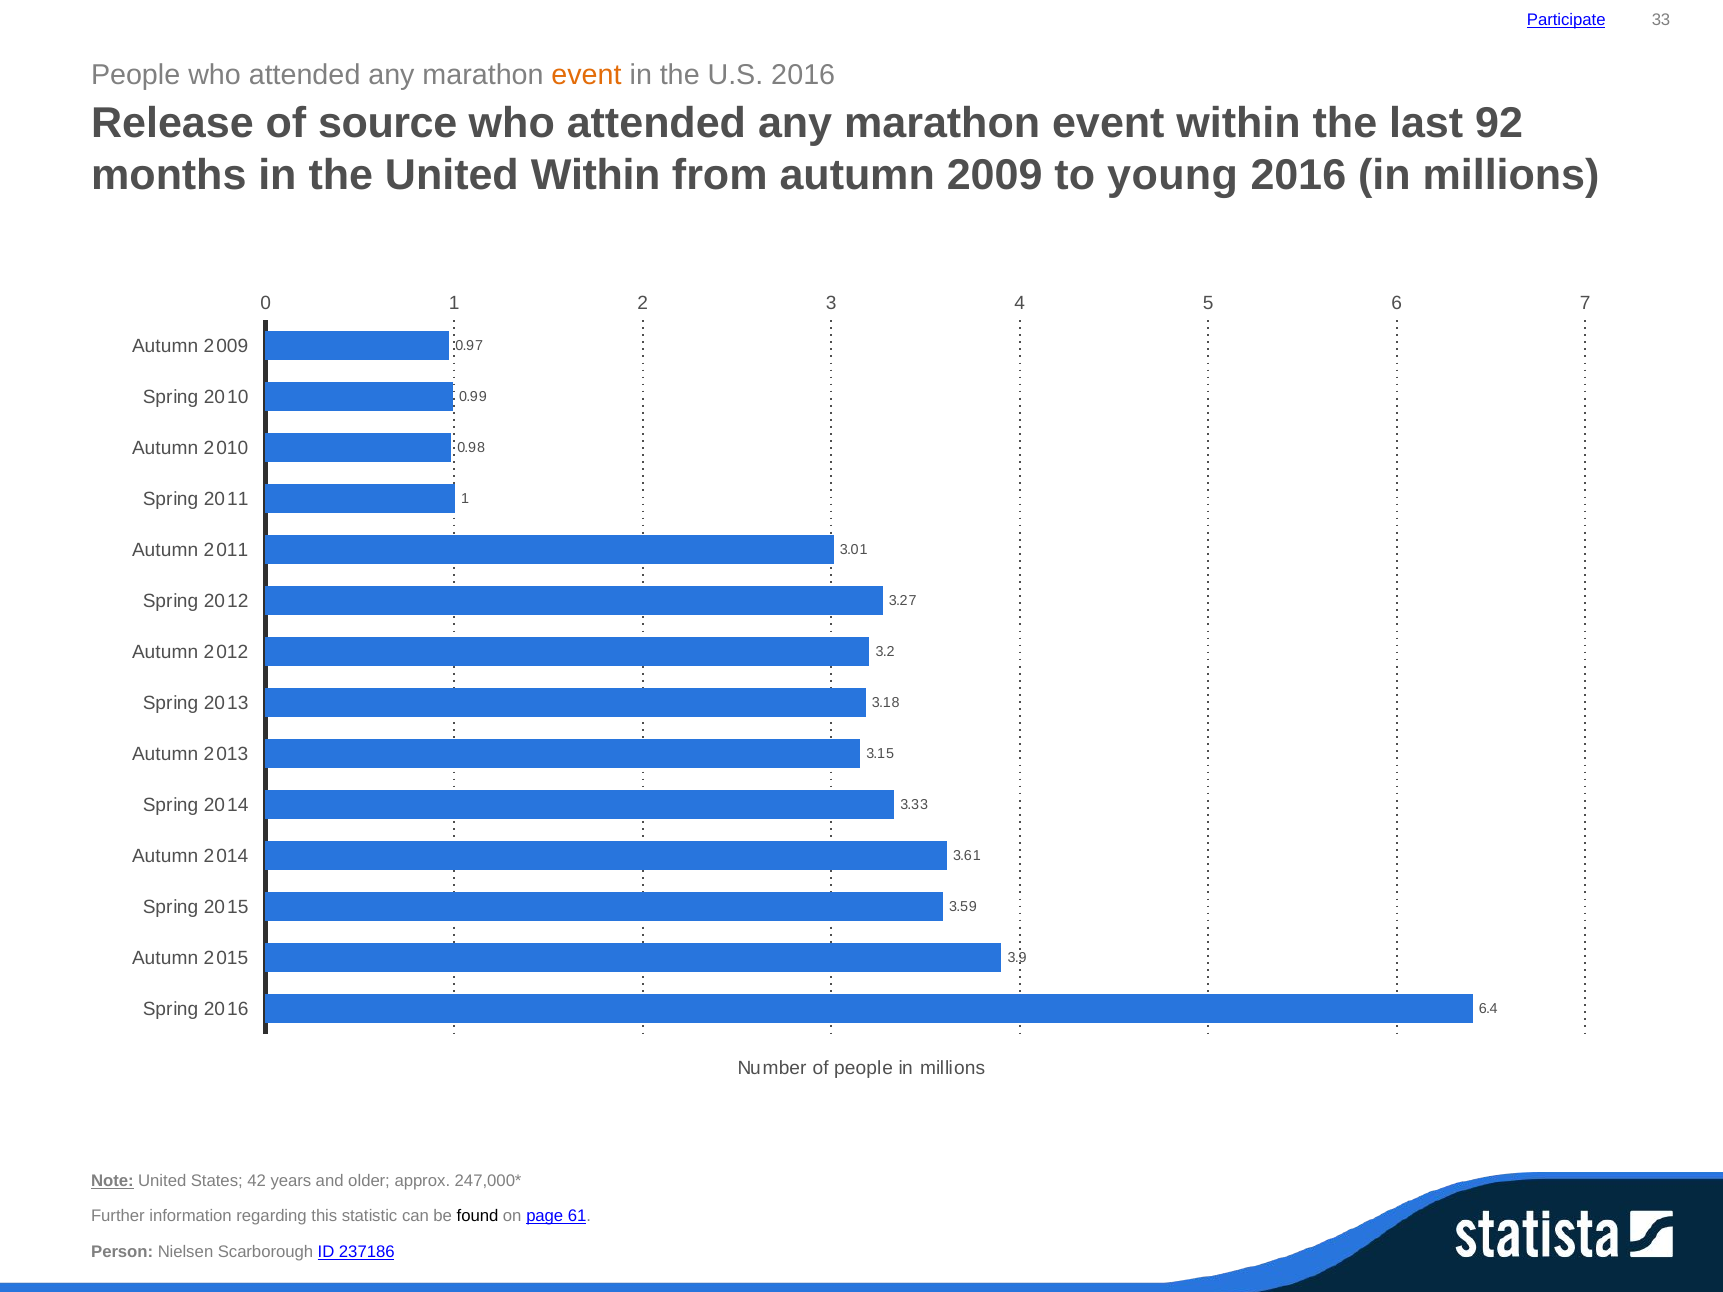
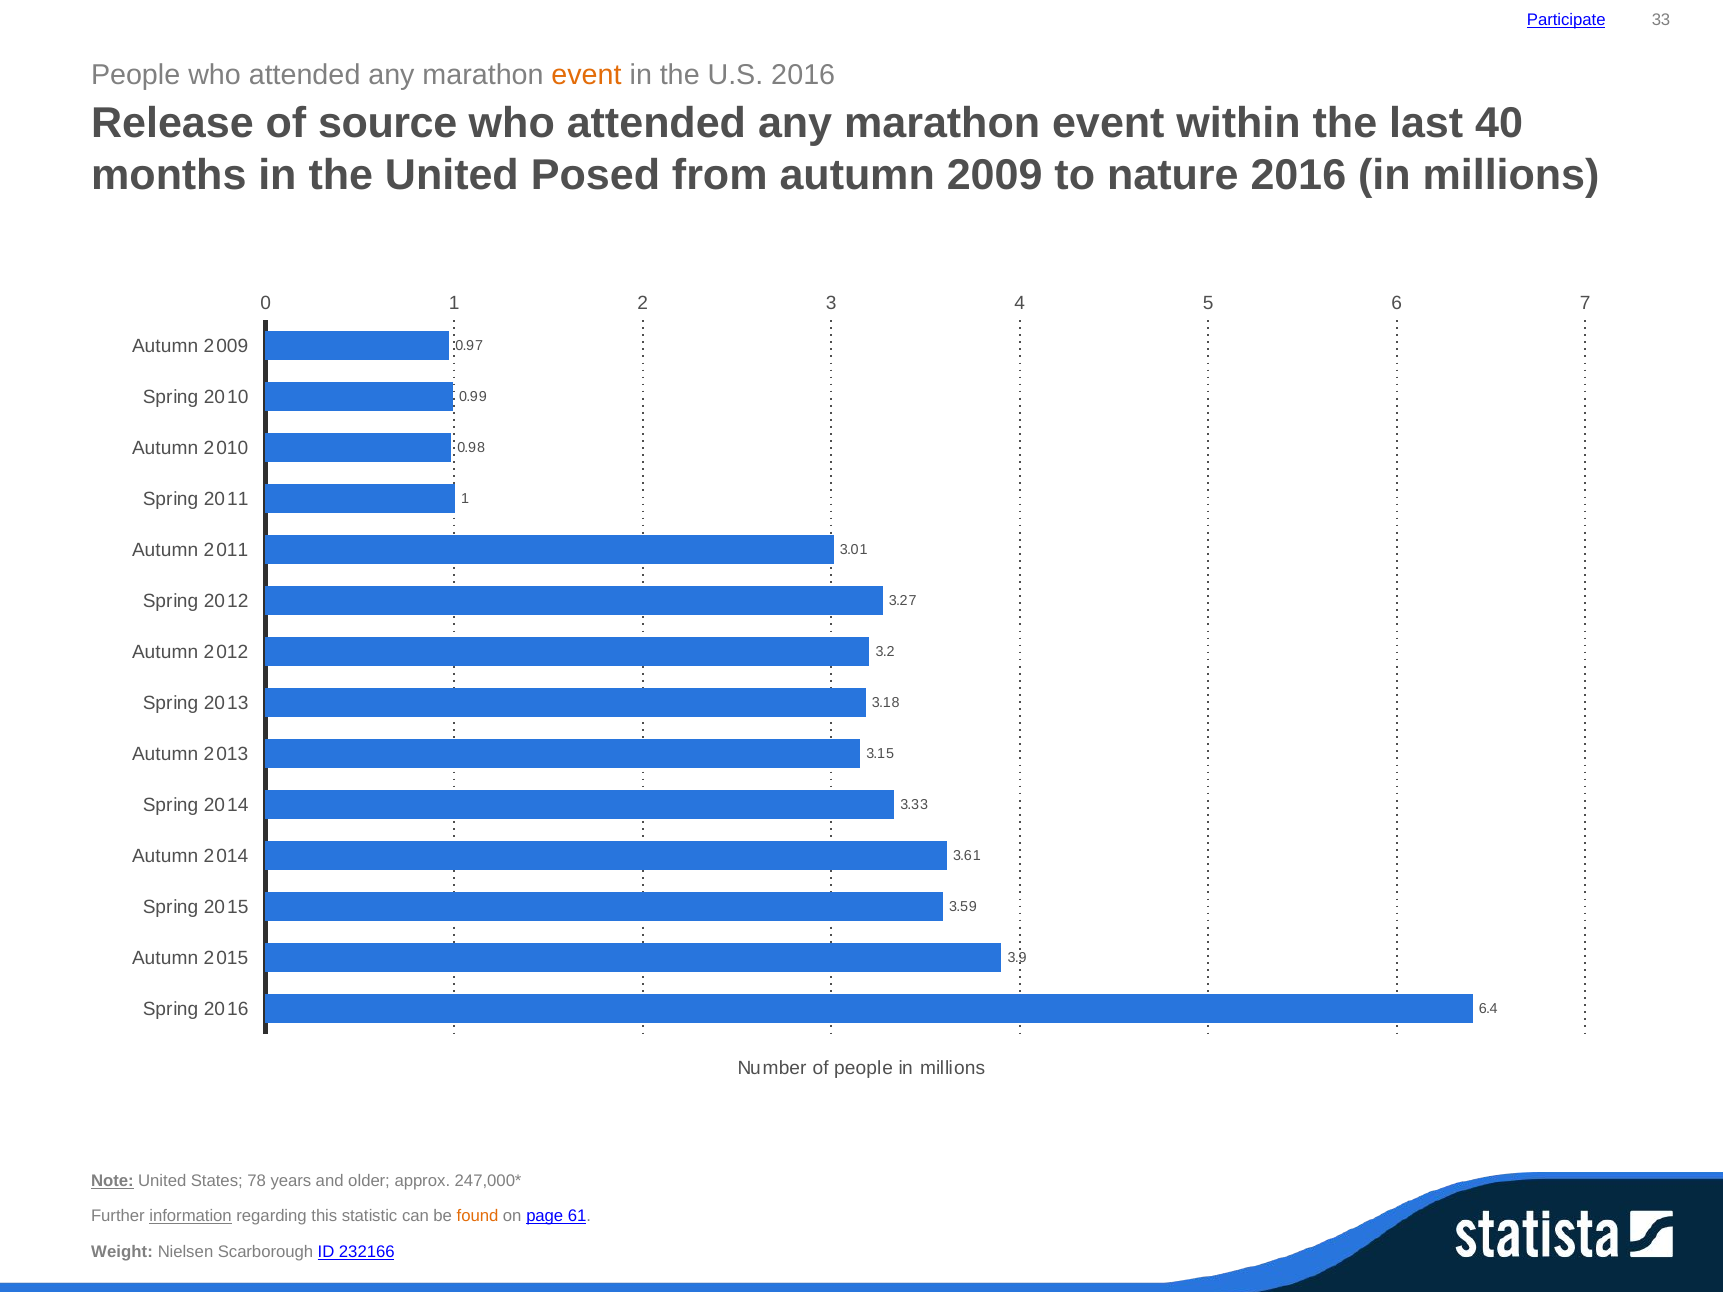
92: 92 -> 40
United Within: Within -> Posed
young: young -> nature
42: 42 -> 78
information underline: none -> present
found colour: black -> orange
Person: Person -> Weight
237186: 237186 -> 232166
